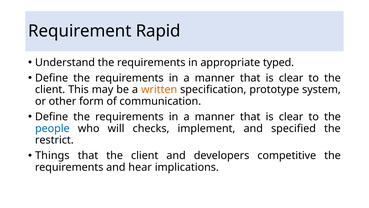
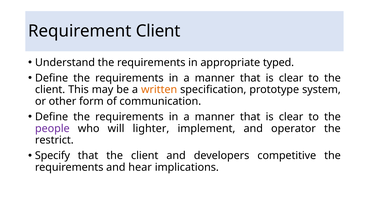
Requirement Rapid: Rapid -> Client
people colour: blue -> purple
checks: checks -> lighter
specified: specified -> operator
Things: Things -> Specify
